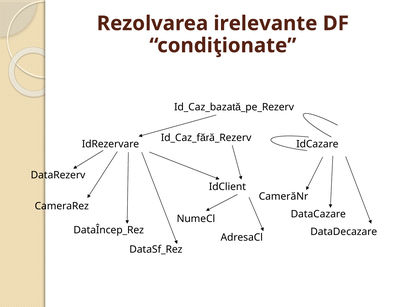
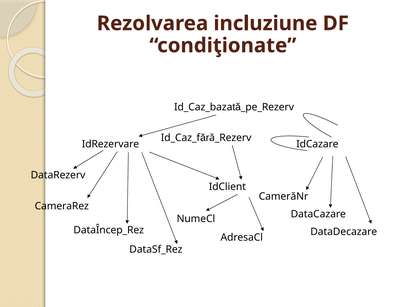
irelevante: irelevante -> incluziune
